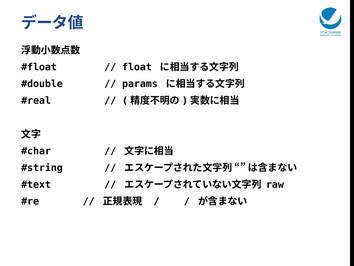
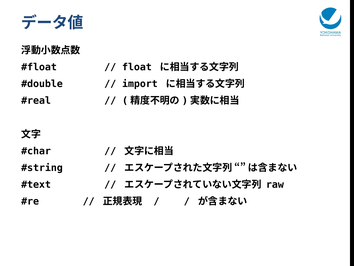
params: params -> import
